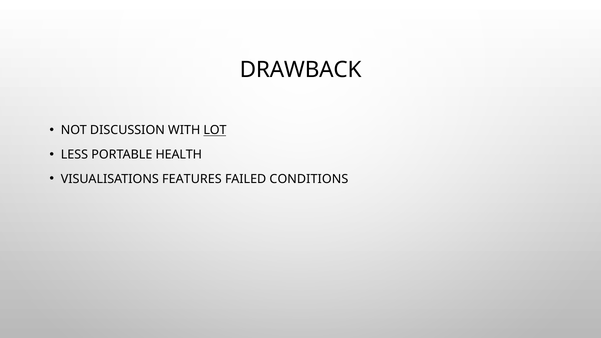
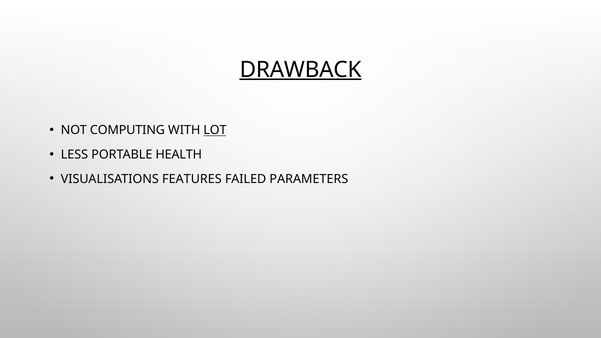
DRAWBACK underline: none -> present
DISCUSSION: DISCUSSION -> COMPUTING
CONDITIONS: CONDITIONS -> PARAMETERS
